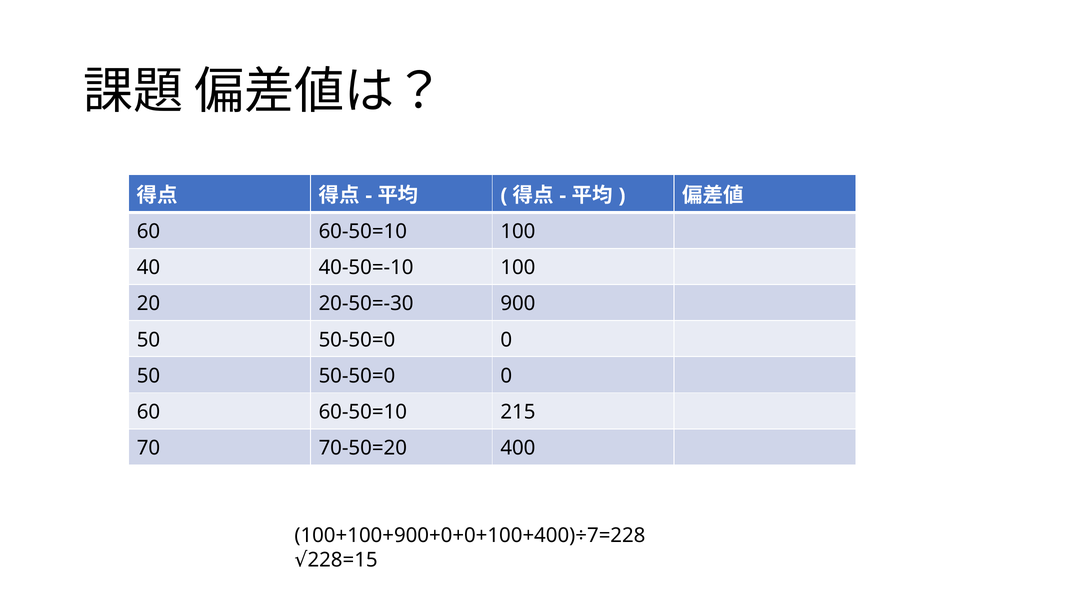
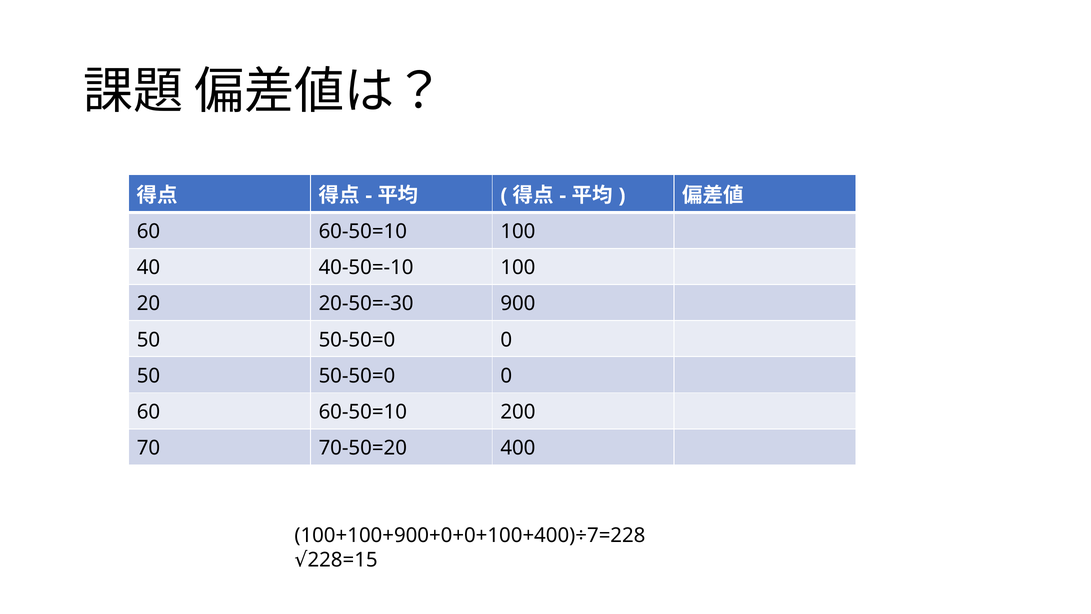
215: 215 -> 200
